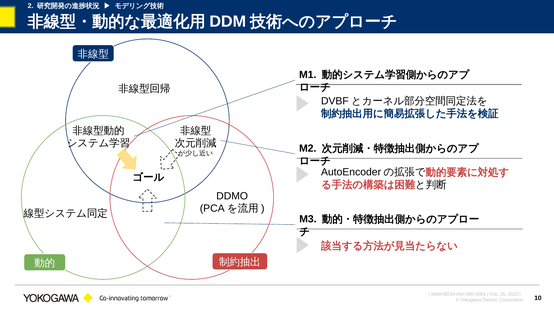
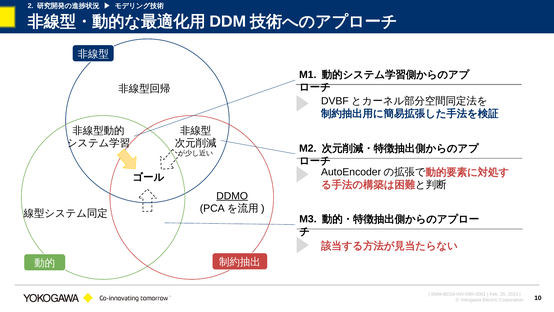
DDMO underline: none -> present
